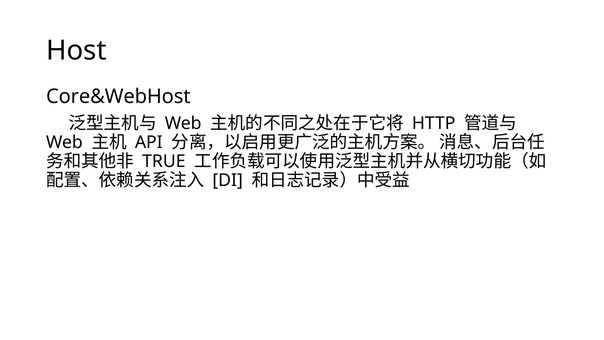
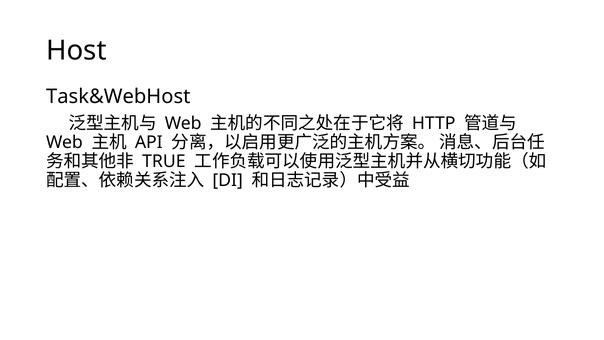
Core&WebHost: Core&WebHost -> Task&WebHost
